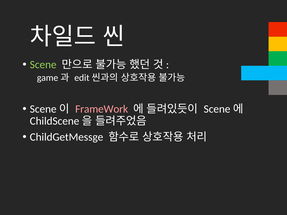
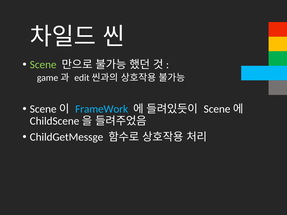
FrameWork colour: pink -> light blue
